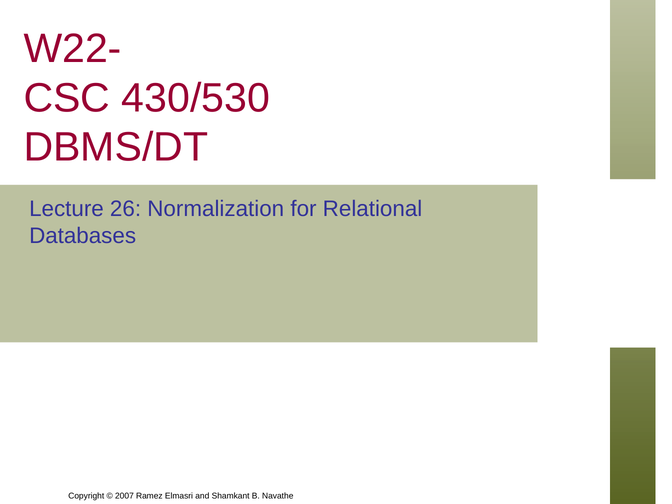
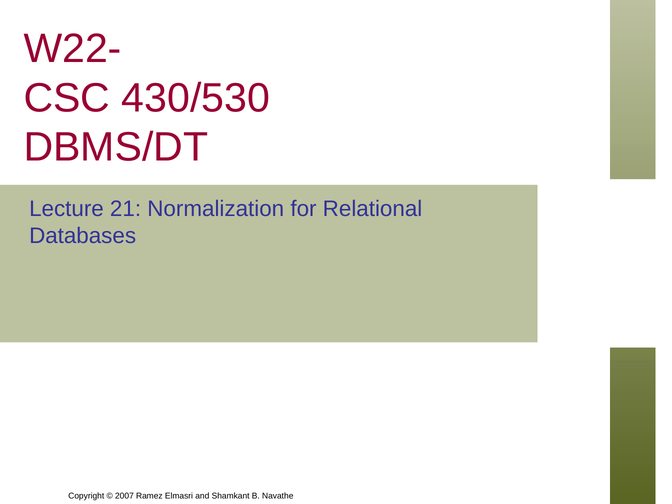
26: 26 -> 21
